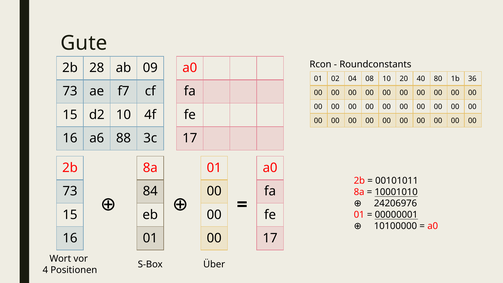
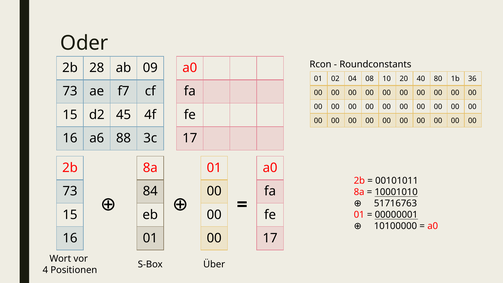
Gute: Gute -> Oder
d2 10: 10 -> 45
24206976: 24206976 -> 51716763
